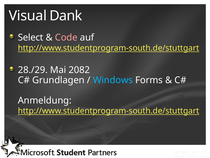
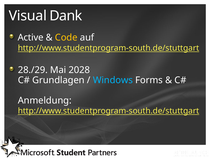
Select: Select -> Active
Code colour: pink -> yellow
2082: 2082 -> 2028
